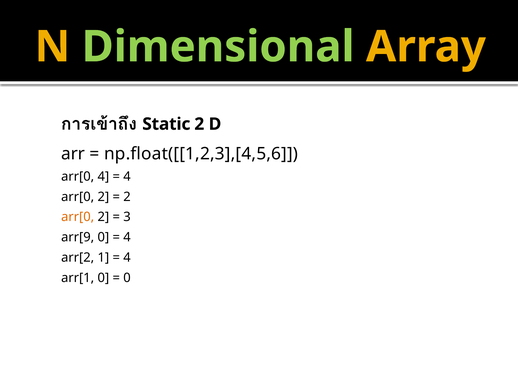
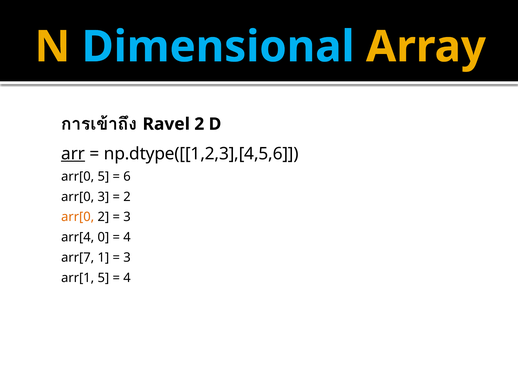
Dimensional colour: light green -> light blue
Static: Static -> Ravel
arr underline: none -> present
np.float([[1,2,3],[4,5,6: np.float([[1,2,3],[4,5,6 -> np.dtype([[1,2,3],[4,5,6
arr[0 4: 4 -> 5
4 at (127, 176): 4 -> 6
2 at (103, 197): 2 -> 3
arr[9: arr[9 -> arr[4
arr[2: arr[2 -> arr[7
4 at (127, 257): 4 -> 3
arr[1 0: 0 -> 5
0 at (127, 277): 0 -> 4
